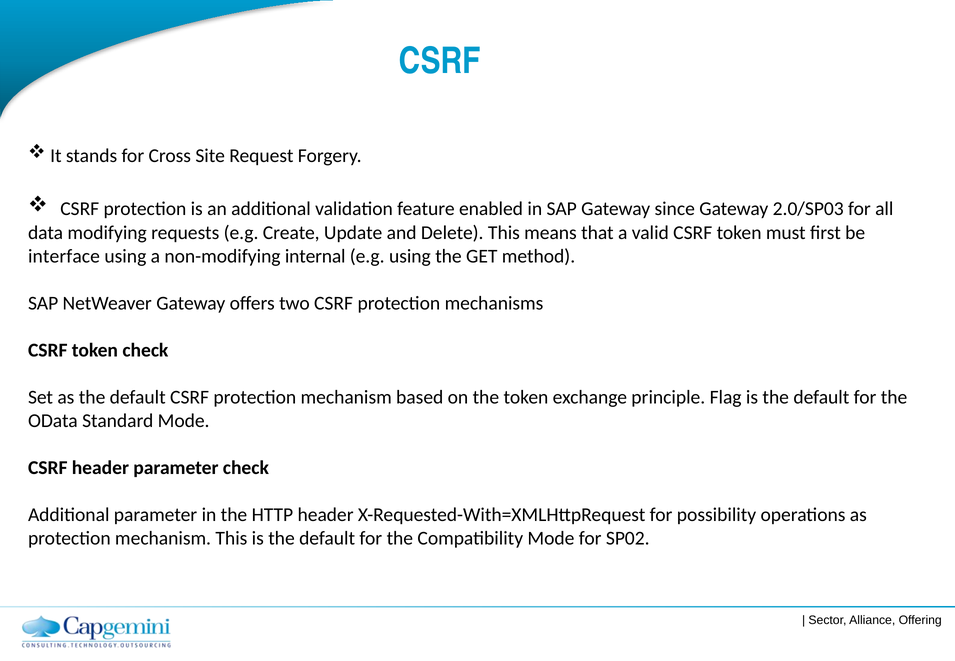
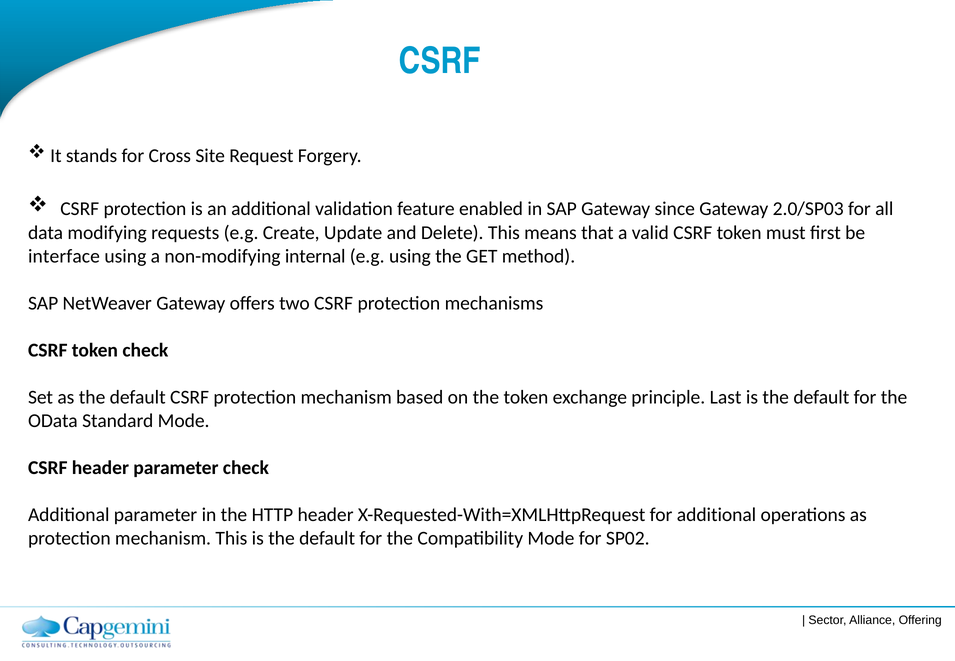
Flag: Flag -> Last
for possibility: possibility -> additional
